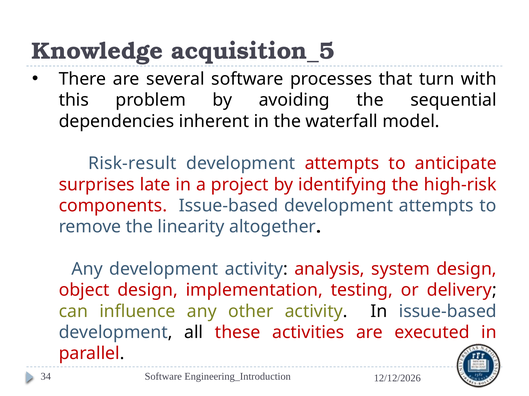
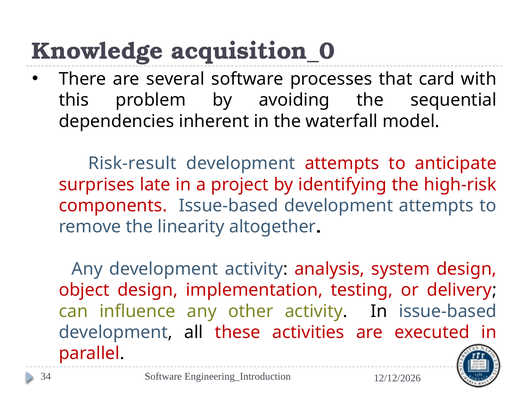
acquisition_5: acquisition_5 -> acquisition_0
turn: turn -> card
